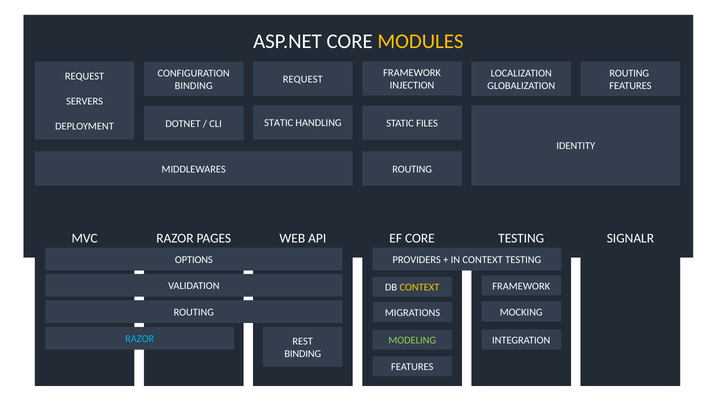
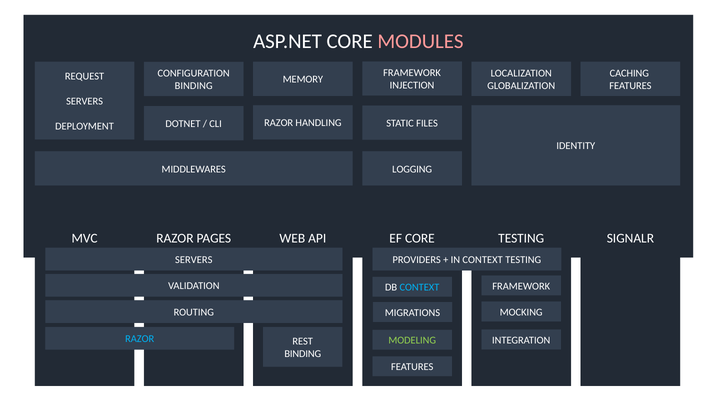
MODULES colour: yellow -> pink
ROUTING at (629, 73): ROUTING -> CACHING
REQUEST at (303, 80): REQUEST -> MEMORY
STATIC at (279, 123): STATIC -> RAZOR
ROUTING at (412, 169): ROUTING -> LOGGING
OPTIONS at (194, 260): OPTIONS -> SERVERS
CONTEXT at (419, 288) colour: yellow -> light blue
